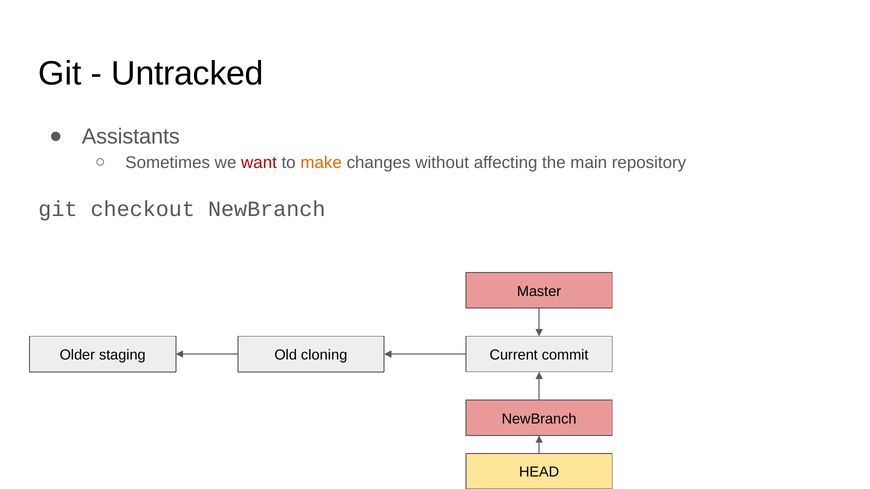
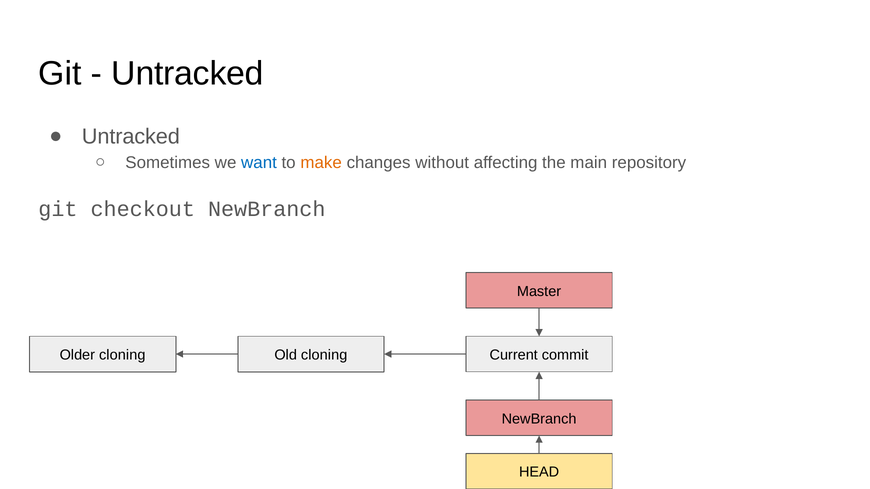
Assistants at (131, 137): Assistants -> Untracked
want colour: red -> blue
Older staging: staging -> cloning
